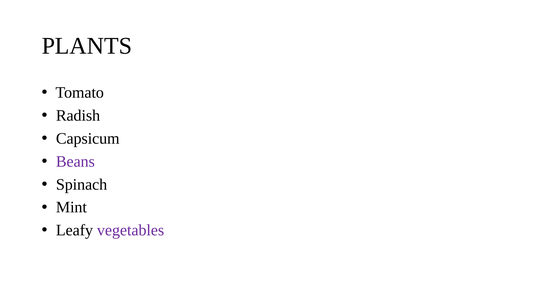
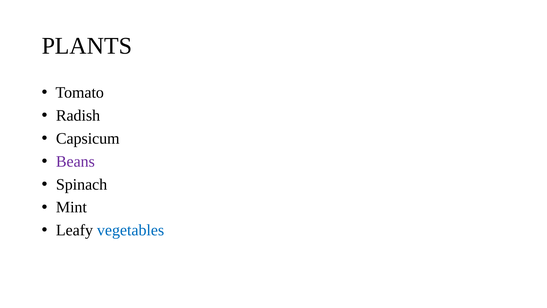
vegetables colour: purple -> blue
